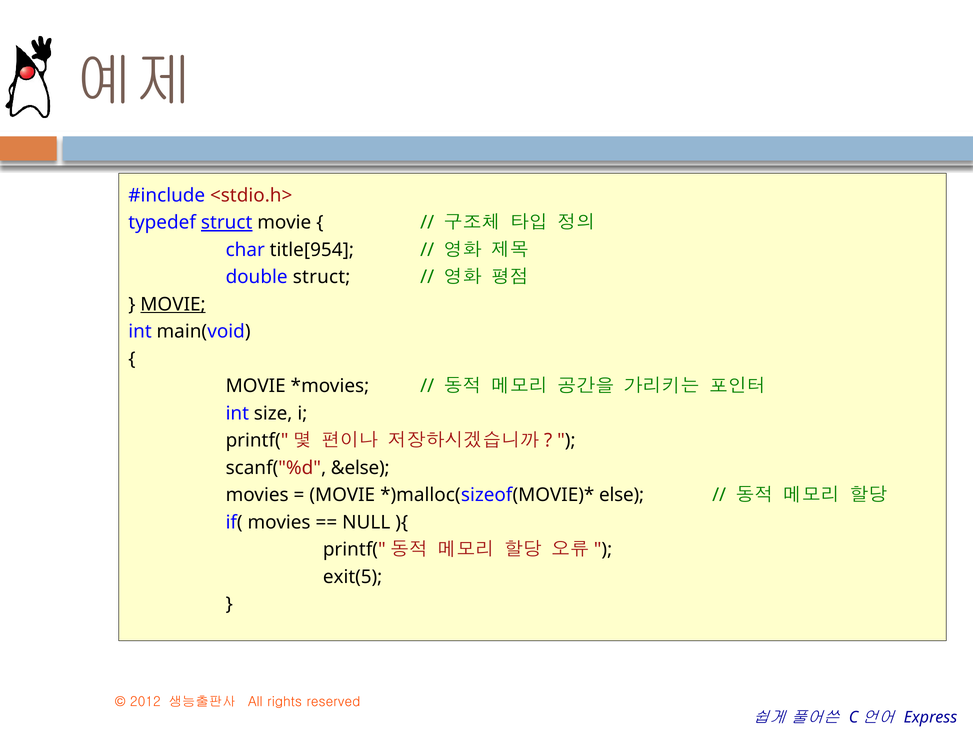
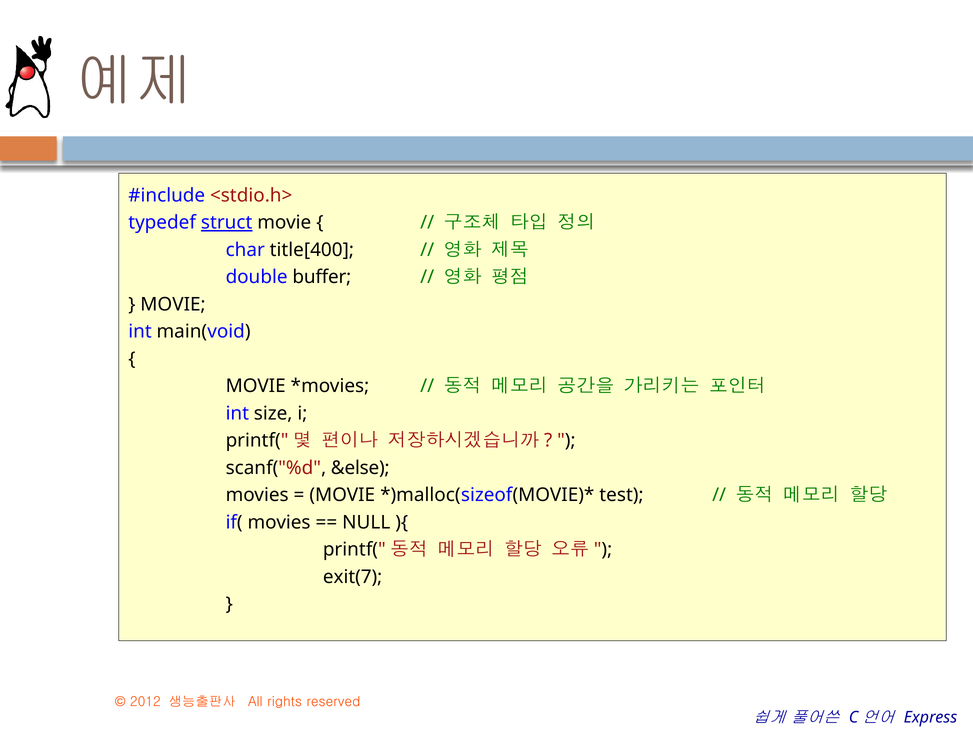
title[954: title[954 -> title[400
double struct: struct -> buffer
MOVIE at (173, 304) underline: present -> none
else: else -> test
exit(5: exit(5 -> exit(7
